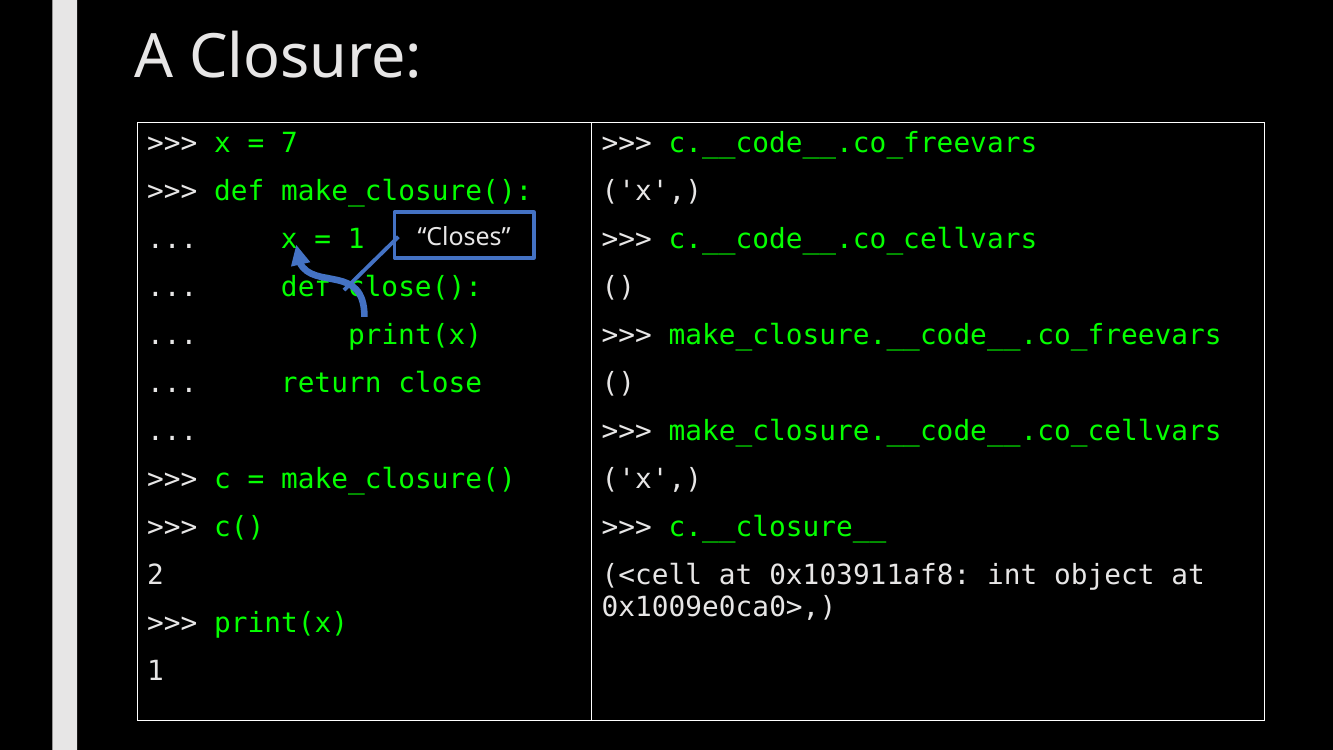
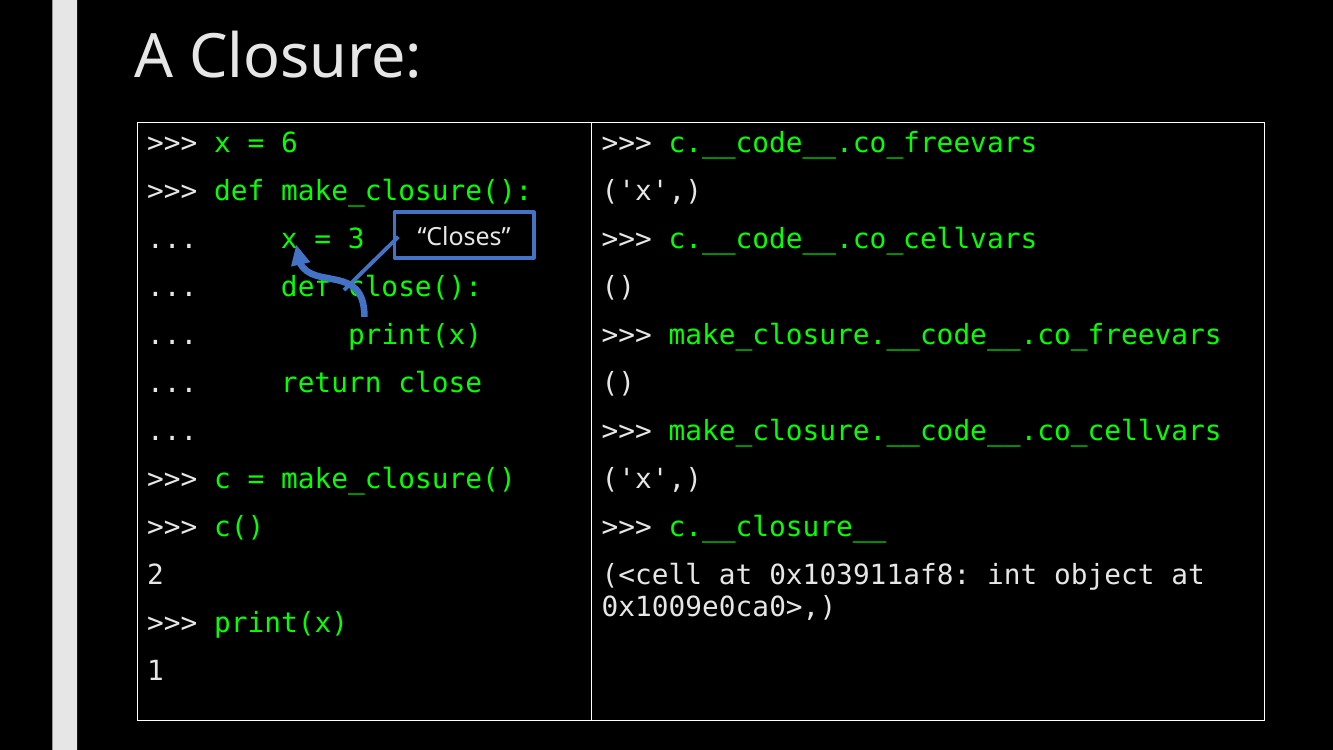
7: 7 -> 6
1 at (356, 239): 1 -> 3
